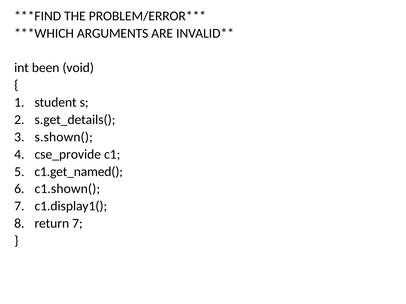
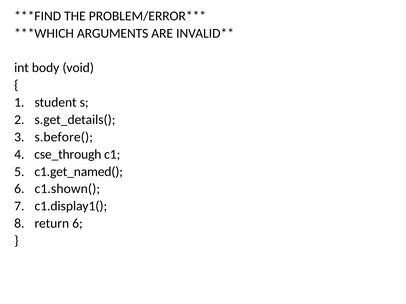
been: been -> body
s.shown(: s.shown( -> s.before(
cse_provide: cse_provide -> cse_through
return 7: 7 -> 6
